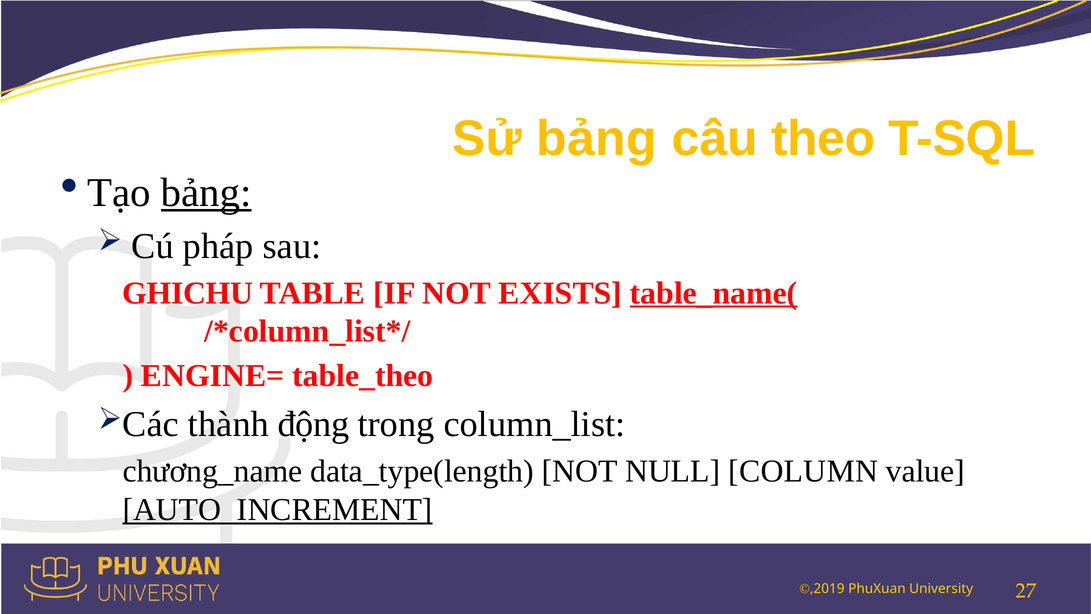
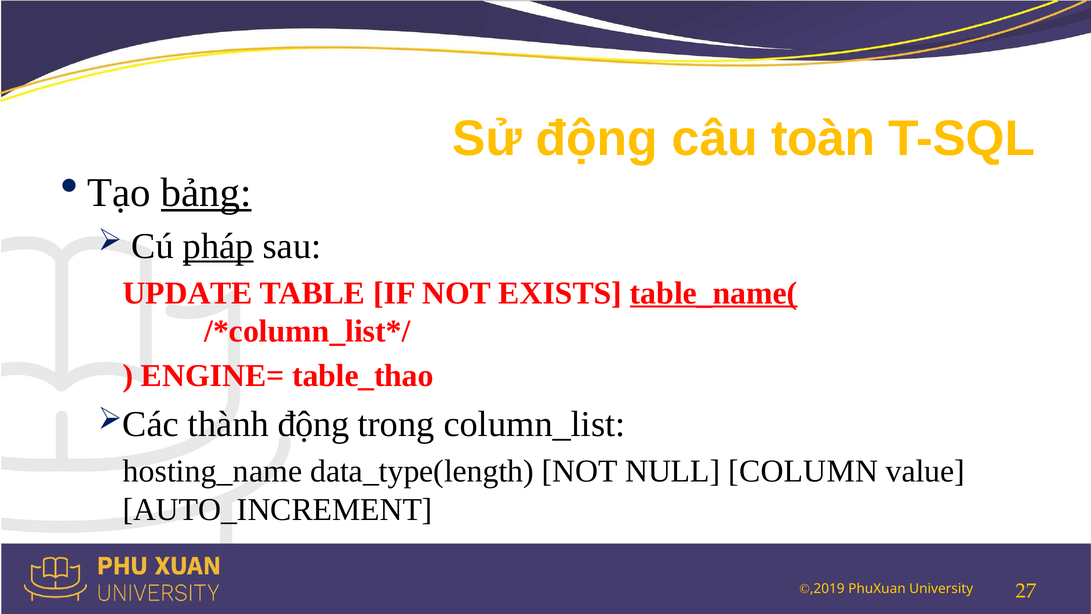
Sử bảng: bảng -> động
theo: theo -> toàn
pháp underline: none -> present
GHICHU: GHICHU -> UPDATE
table_theo: table_theo -> table_thao
chương_name: chương_name -> hosting_name
AUTO_INCREMENT underline: present -> none
